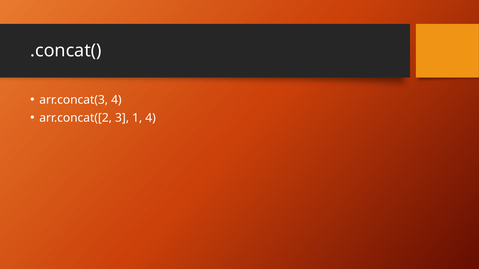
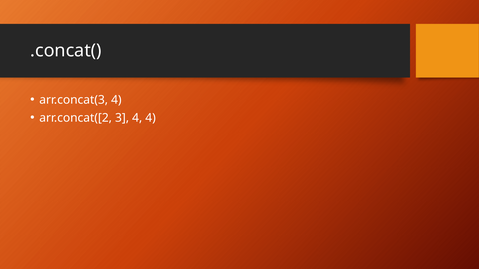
3 1: 1 -> 4
